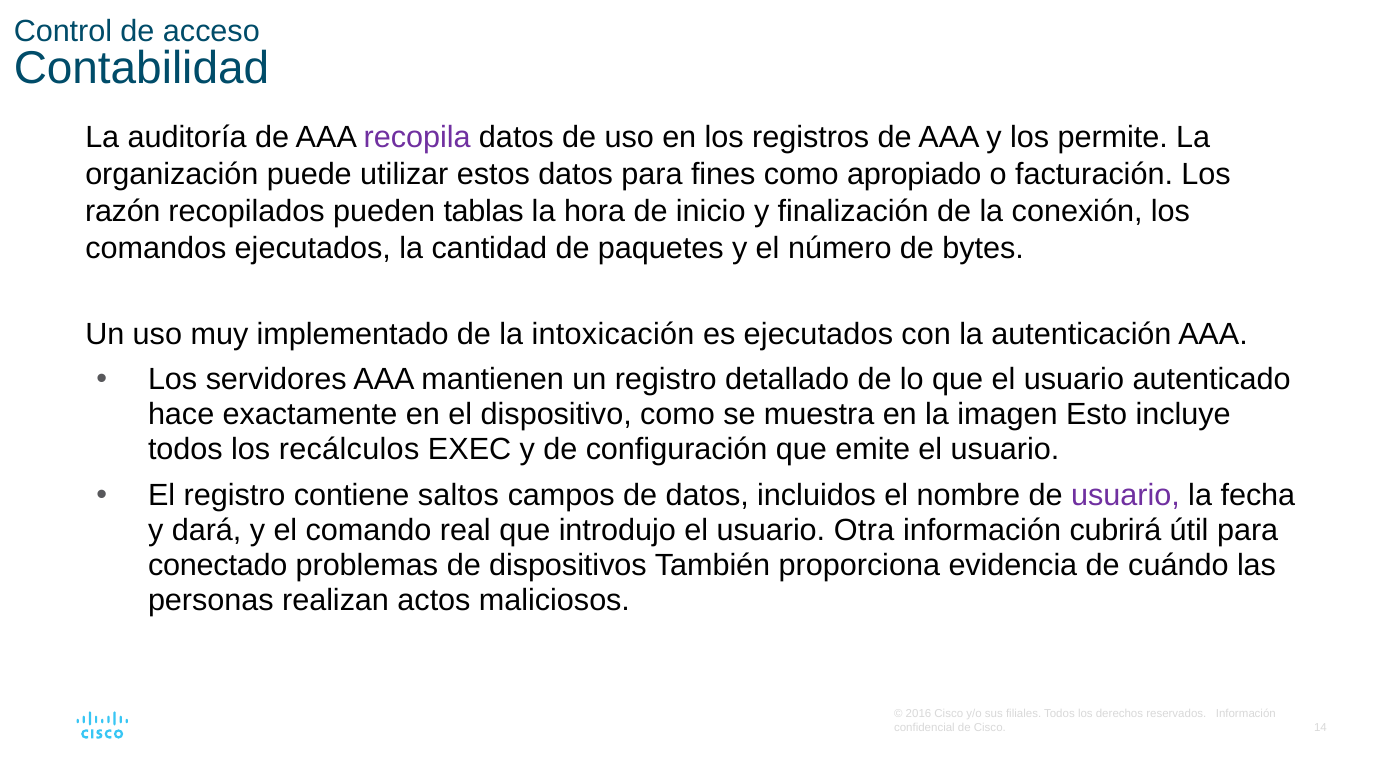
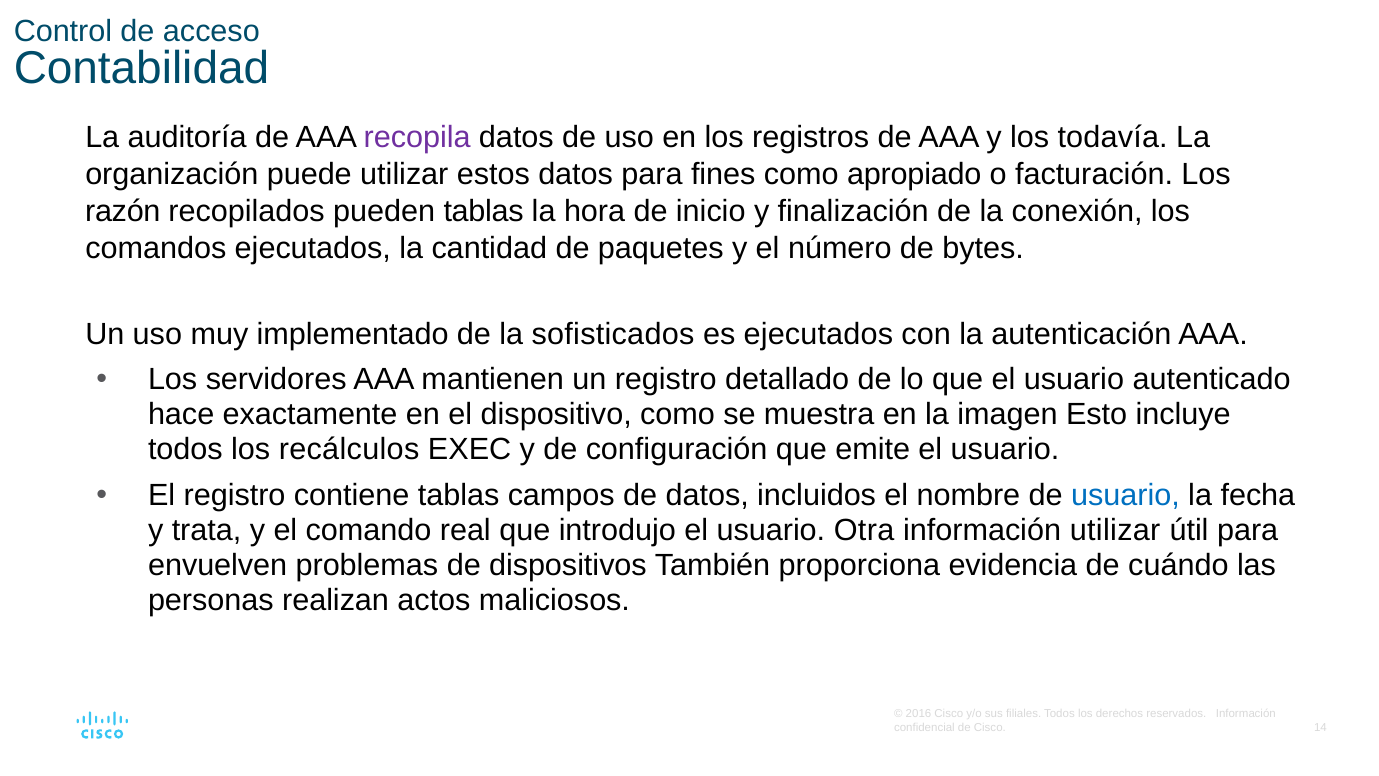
permite: permite -> todavía
intoxicación: intoxicación -> sofisticados
contiene saltos: saltos -> tablas
usuario at (1125, 496) colour: purple -> blue
dará: dará -> trata
información cubrirá: cubrirá -> utilizar
conectado: conectado -> envuelven
